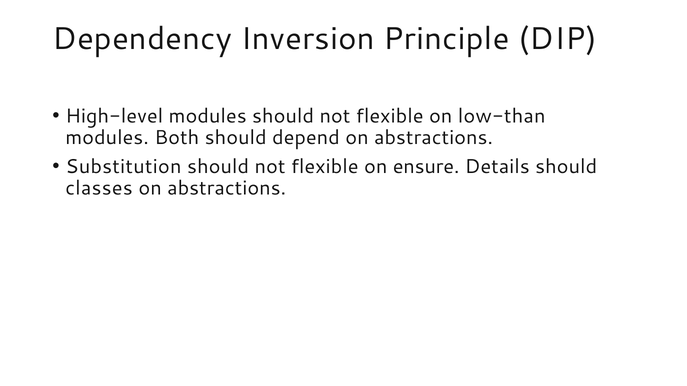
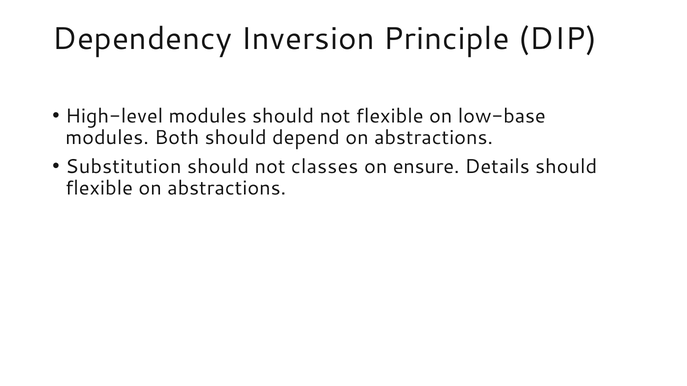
low-than: low-than -> low-base
flexible at (325, 167): flexible -> classes
classes at (99, 188): classes -> flexible
